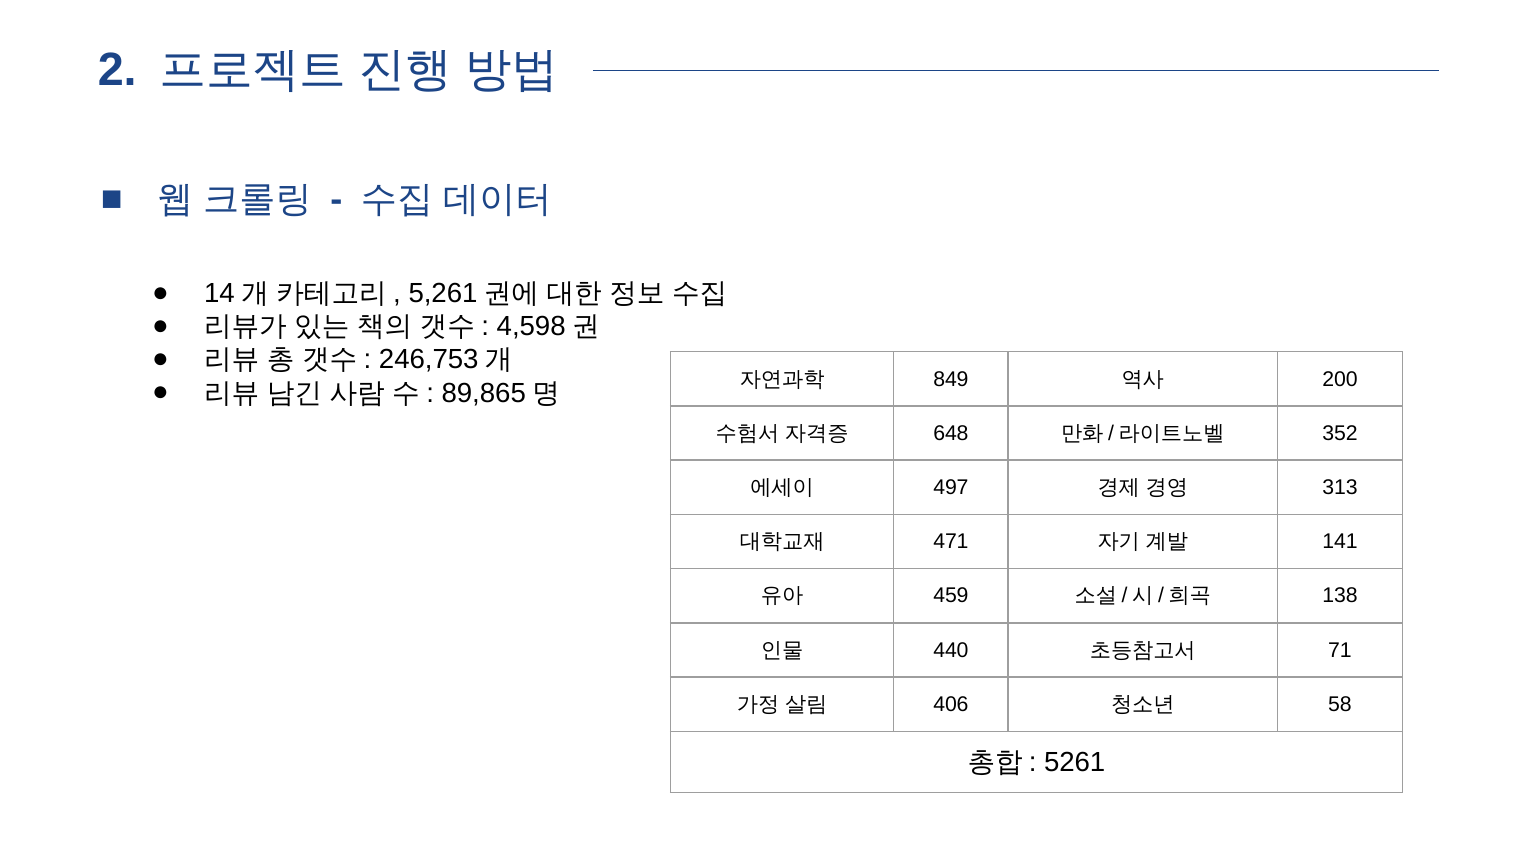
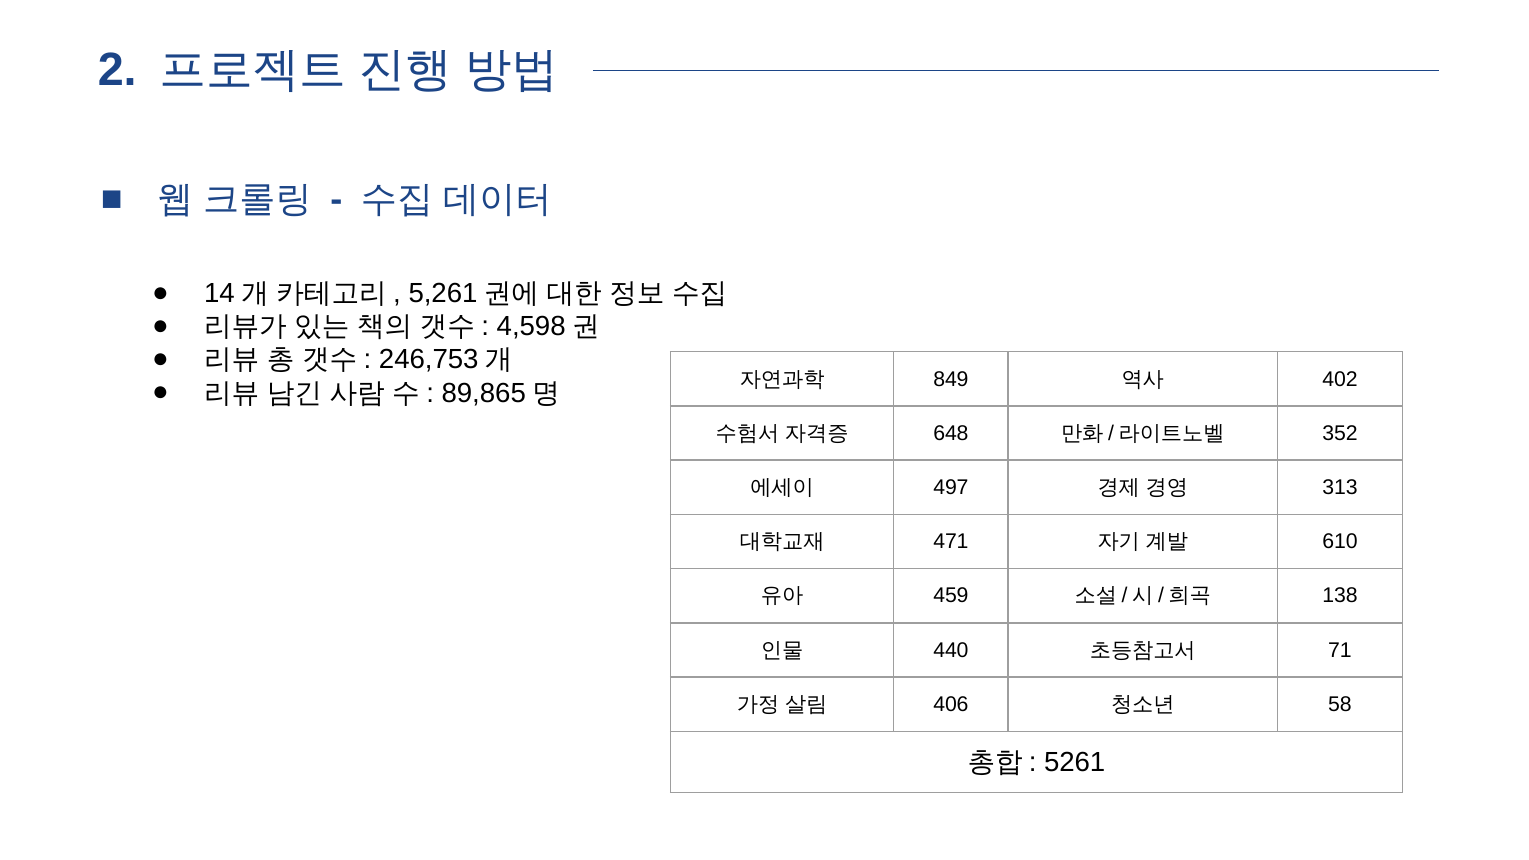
200: 200 -> 402
141: 141 -> 610
